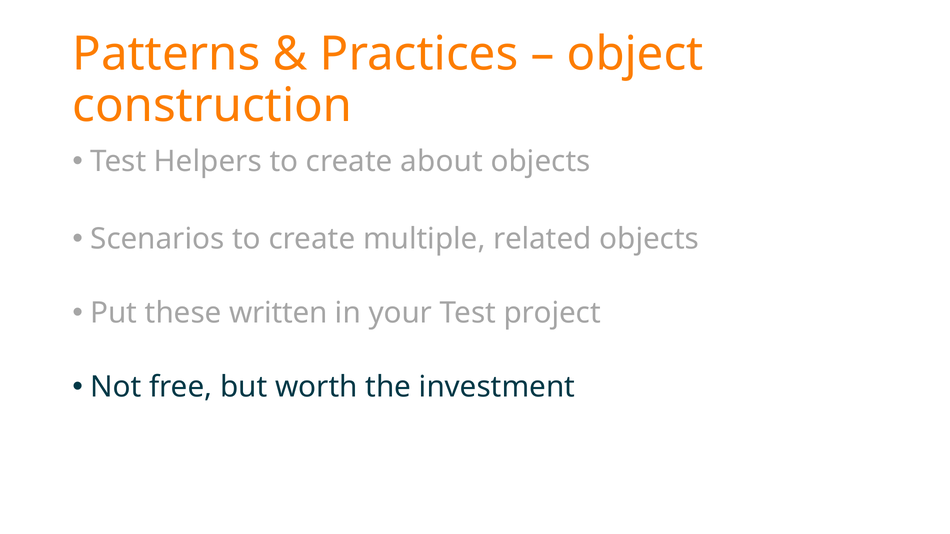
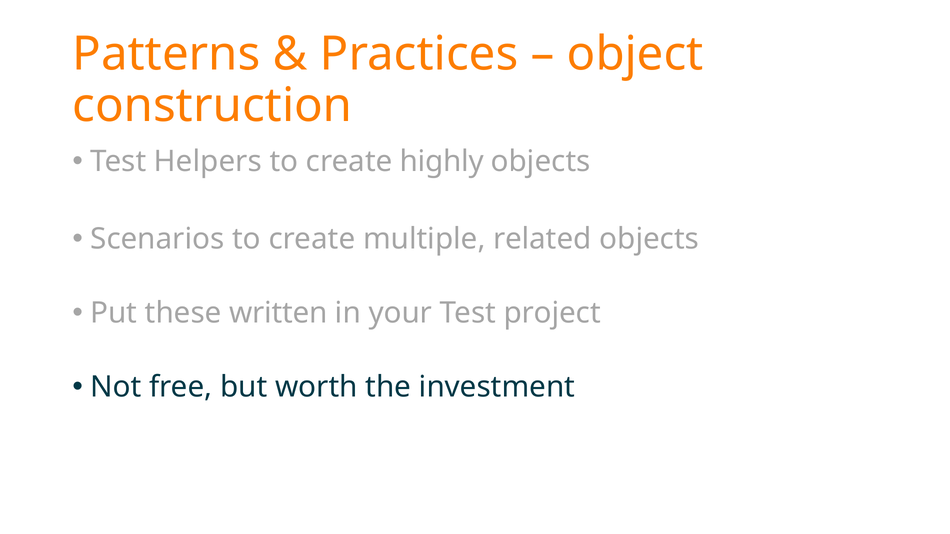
about: about -> highly
